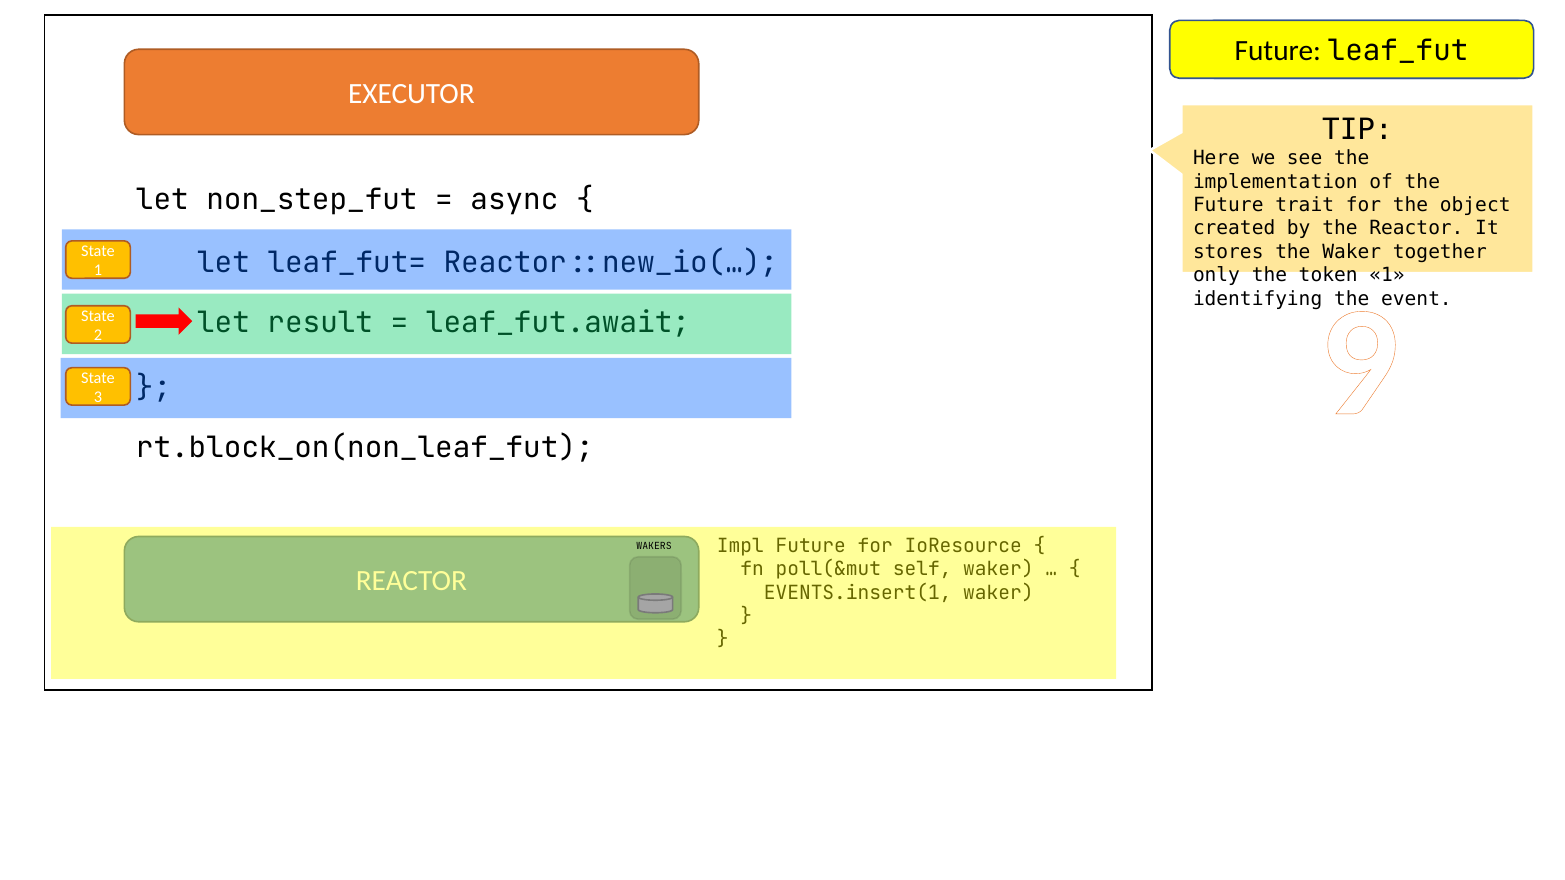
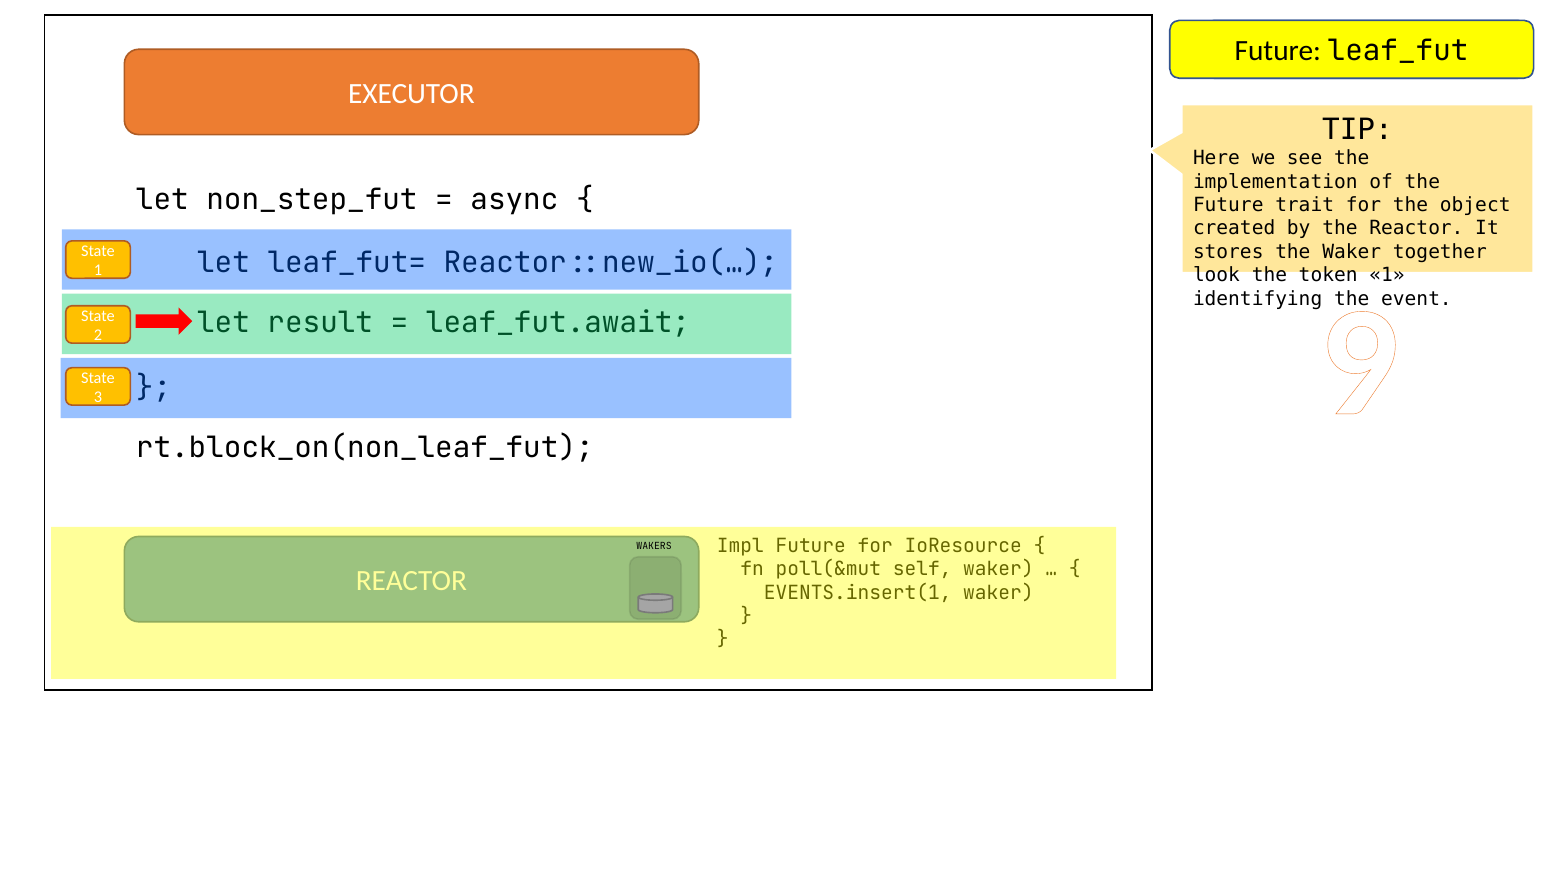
only: only -> look
